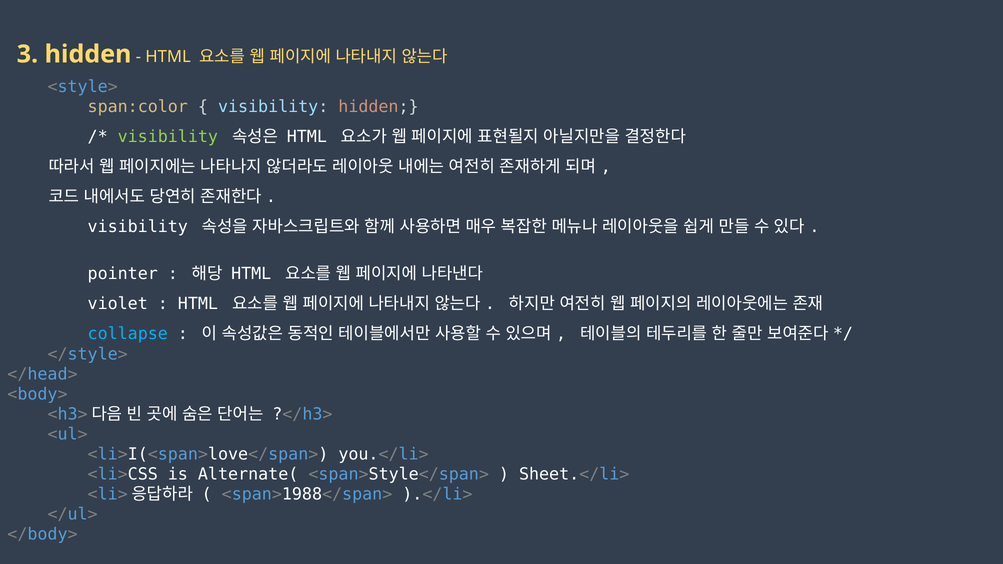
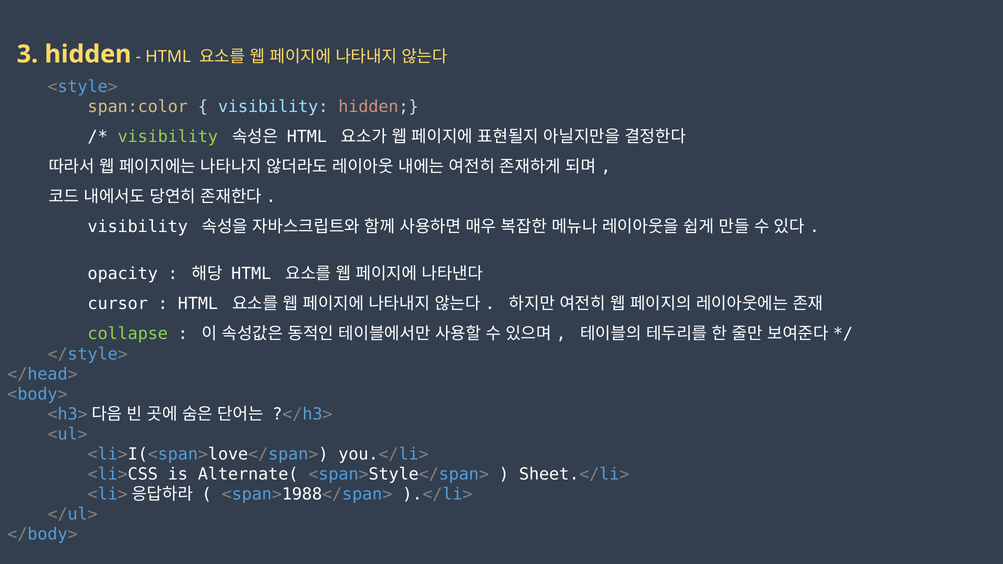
pointer: pointer -> opacity
violet: violet -> cursor
collapse colour: light blue -> light green
